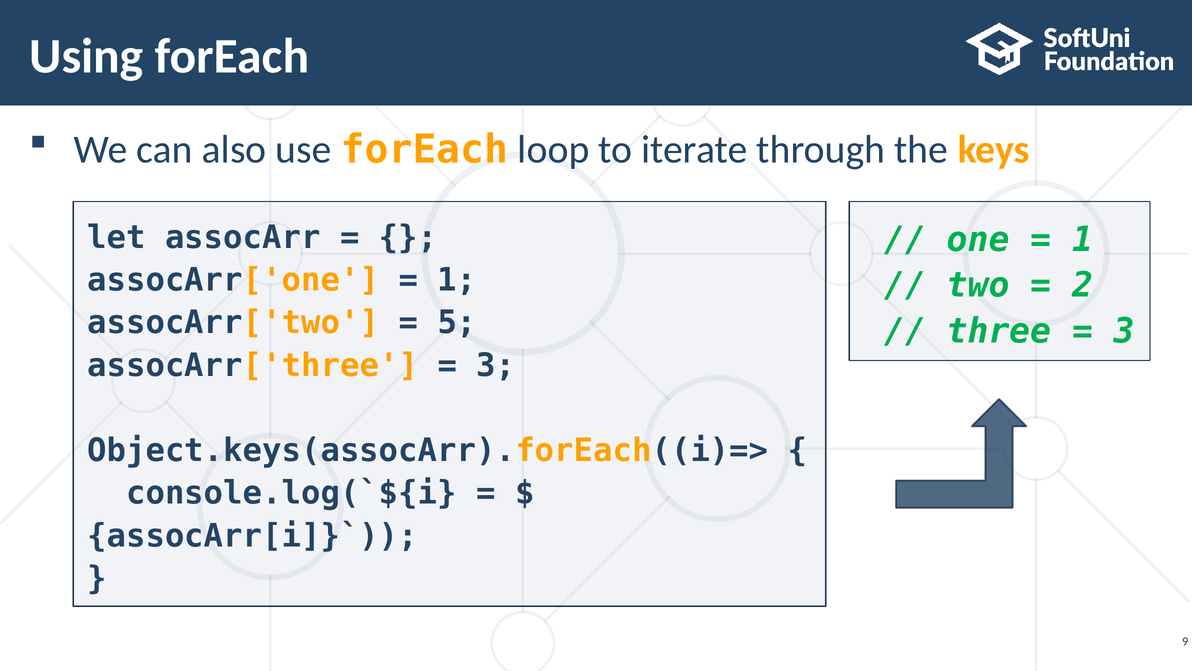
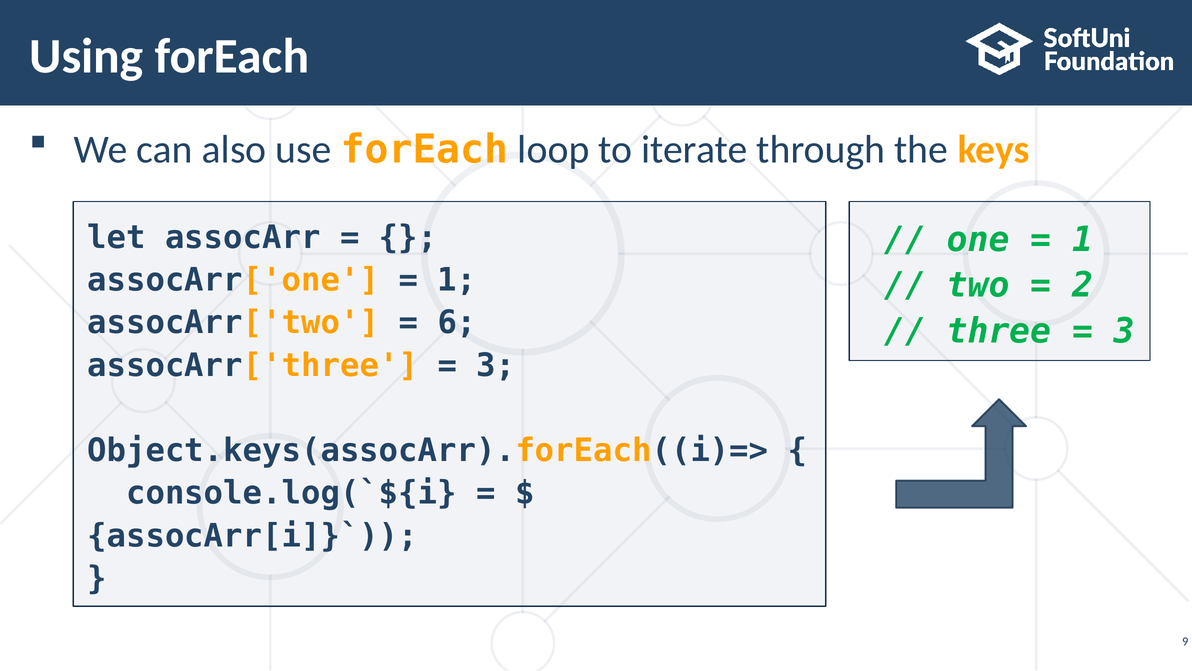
5: 5 -> 6
